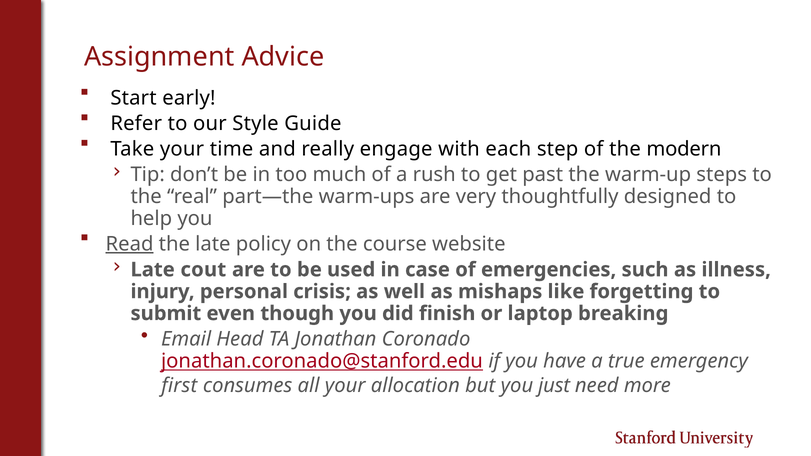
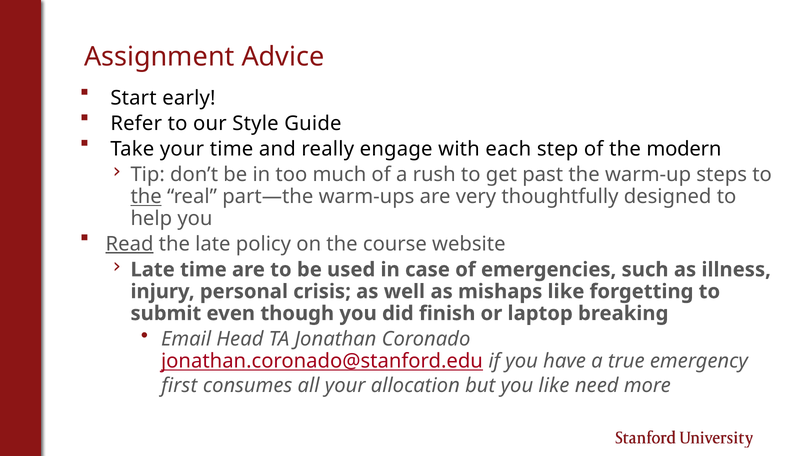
the at (146, 197) underline: none -> present
Late cout: cout -> time
you just: just -> like
